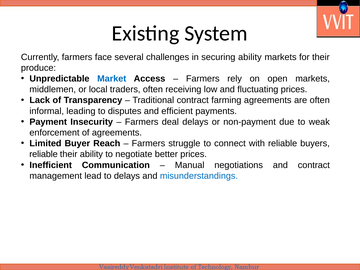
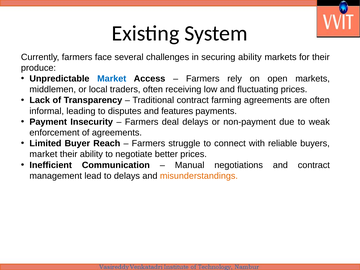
efficient: efficient -> features
reliable at (44, 154): reliable -> market
misunderstandings colour: blue -> orange
